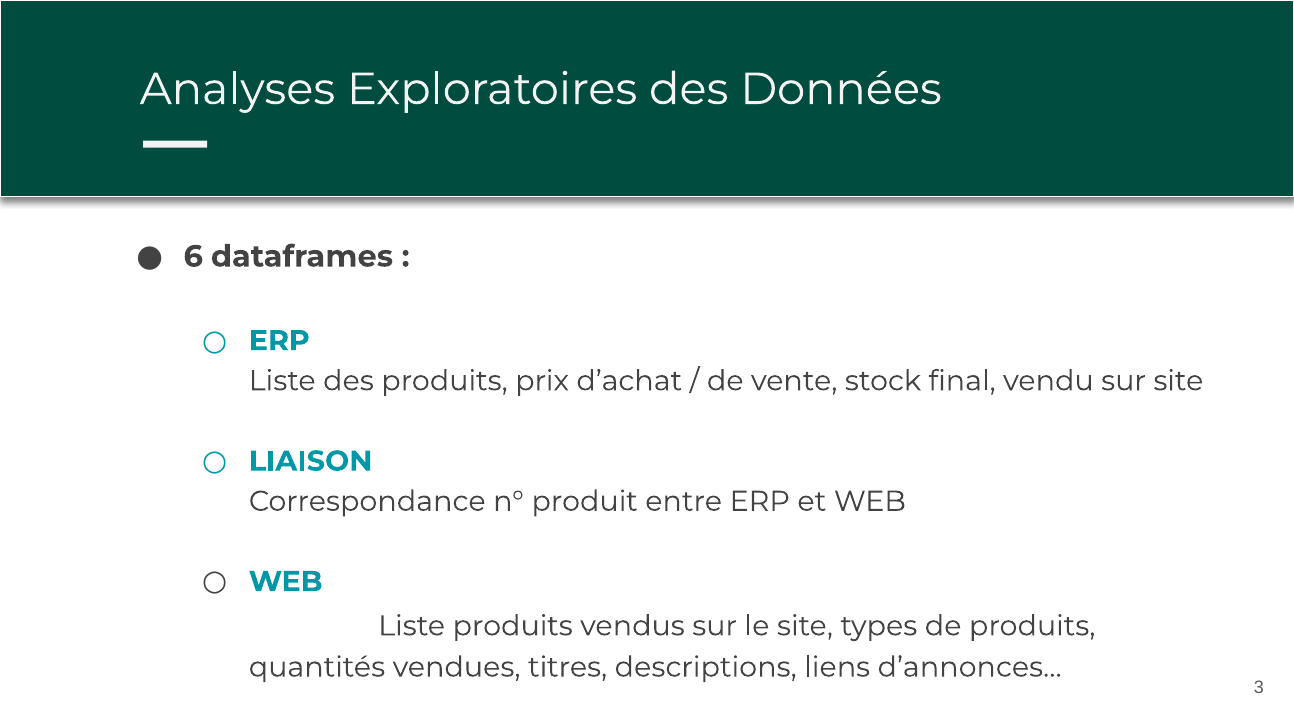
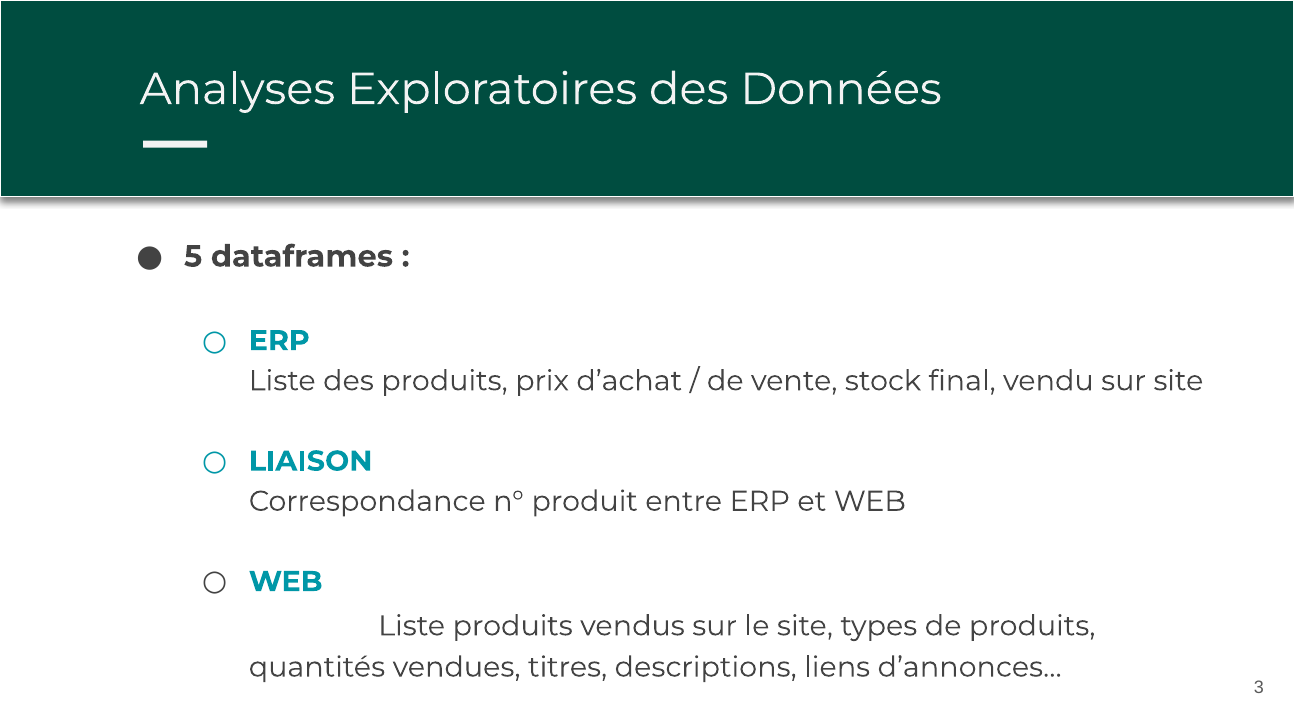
6: 6 -> 5
